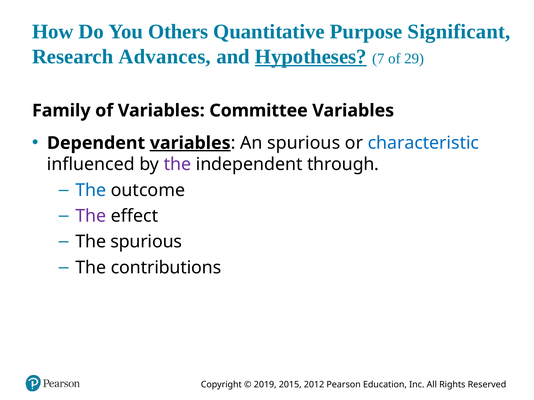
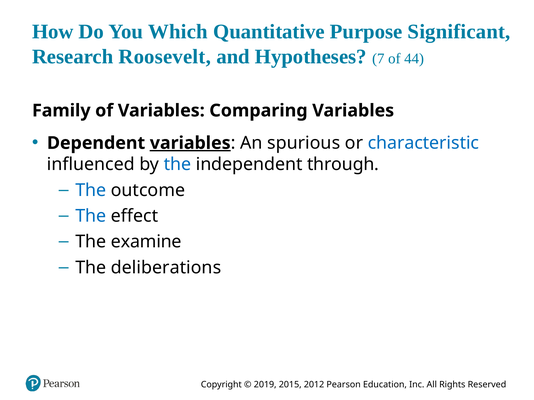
Others: Others -> Which
Advances: Advances -> Roosevelt
Hypotheses underline: present -> none
29: 29 -> 44
Committee: Committee -> Comparing
the at (177, 165) colour: purple -> blue
The at (91, 216) colour: purple -> blue
The spurious: spurious -> examine
contributions: contributions -> deliberations
